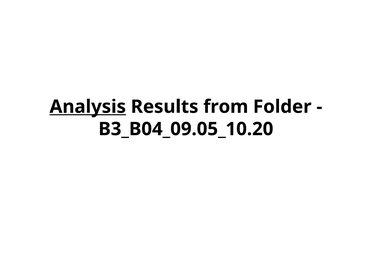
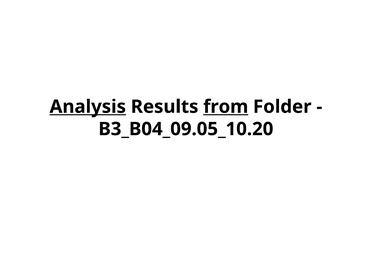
from underline: none -> present
